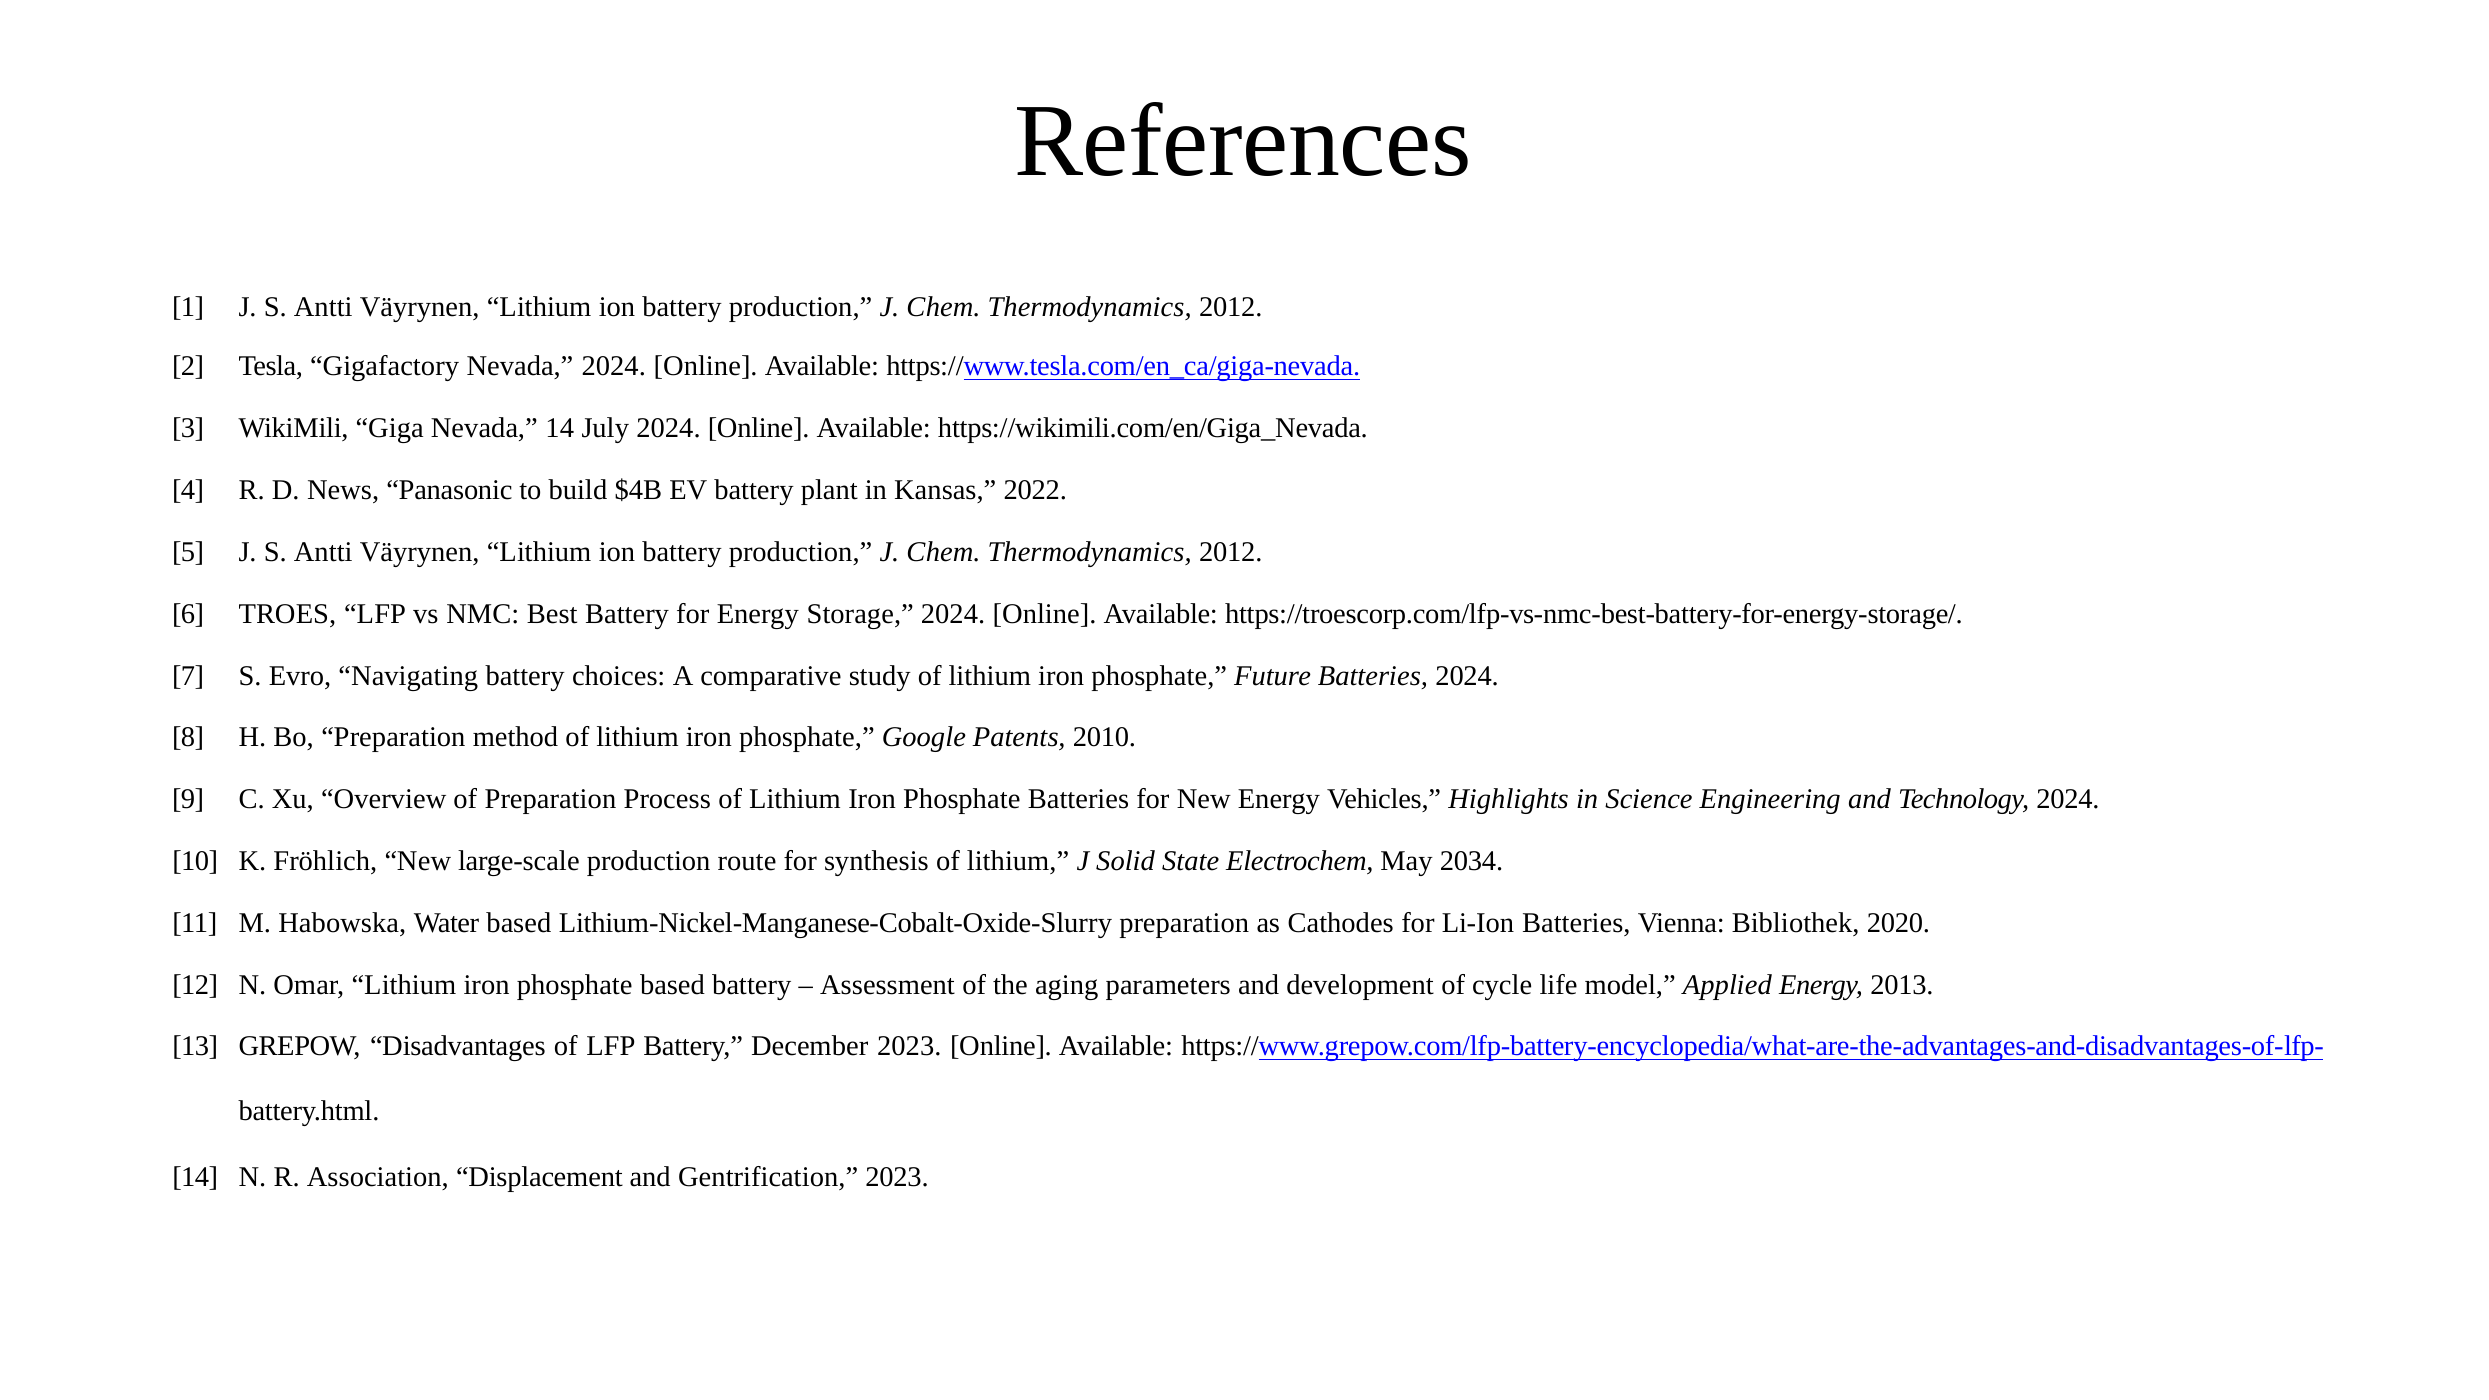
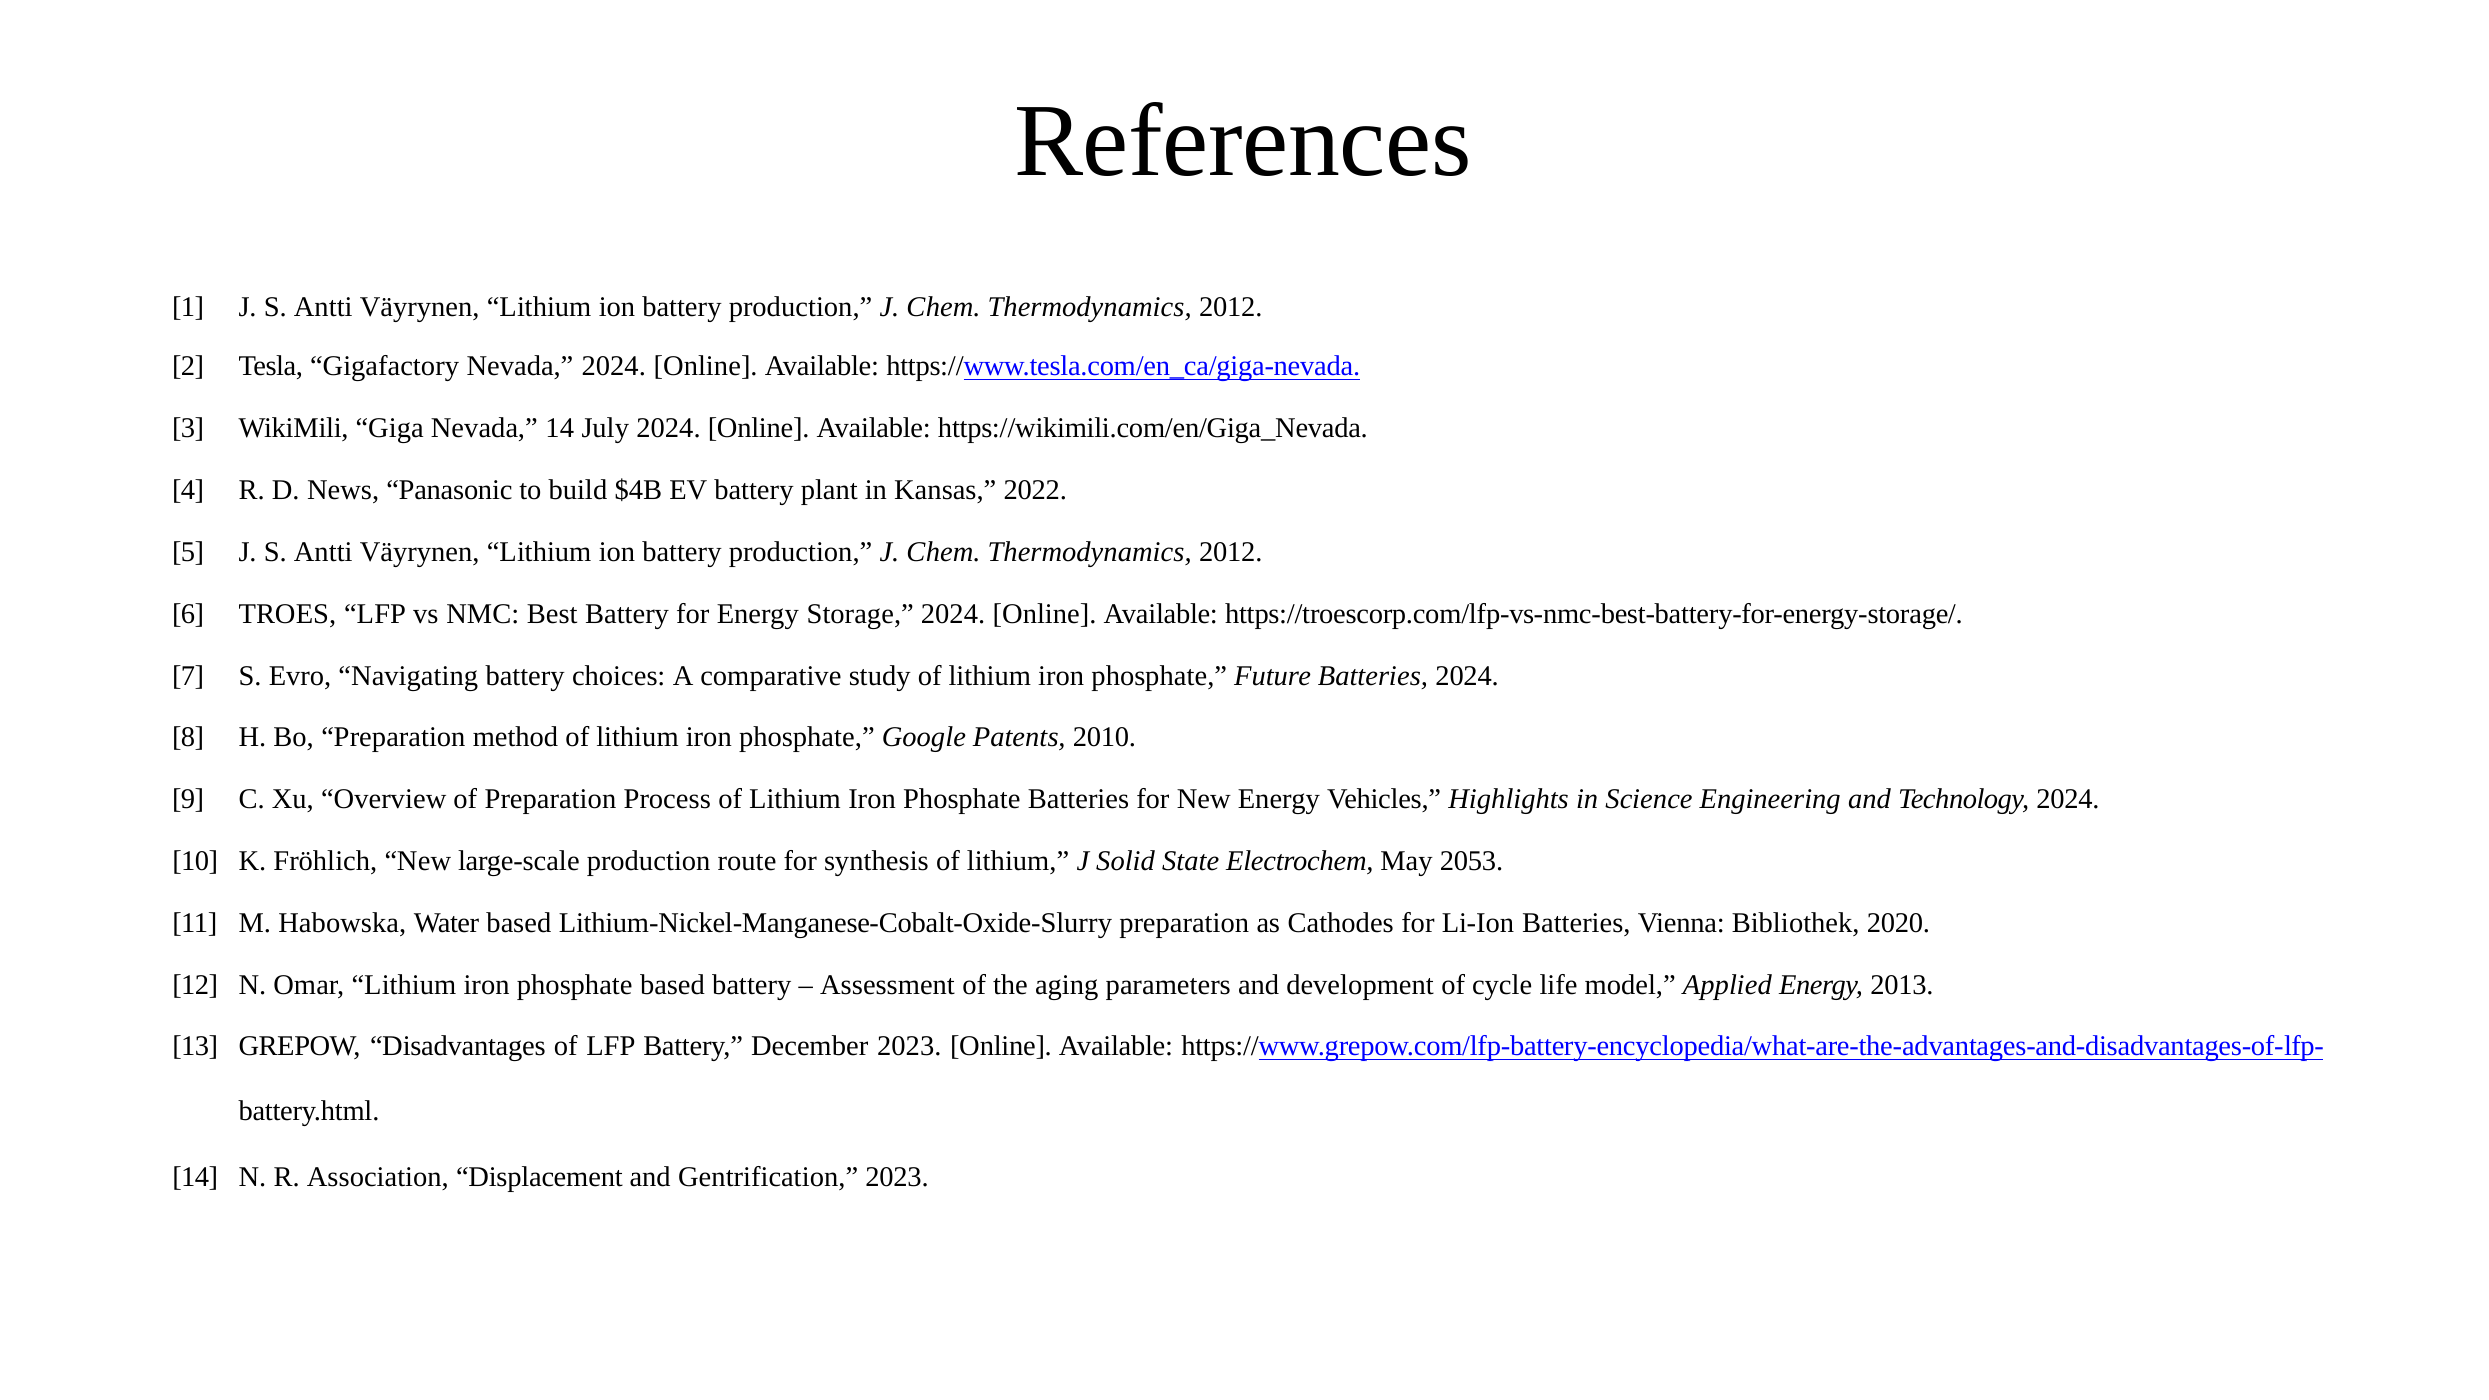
2034: 2034 -> 2053
